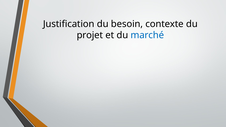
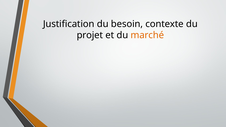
marché colour: blue -> orange
